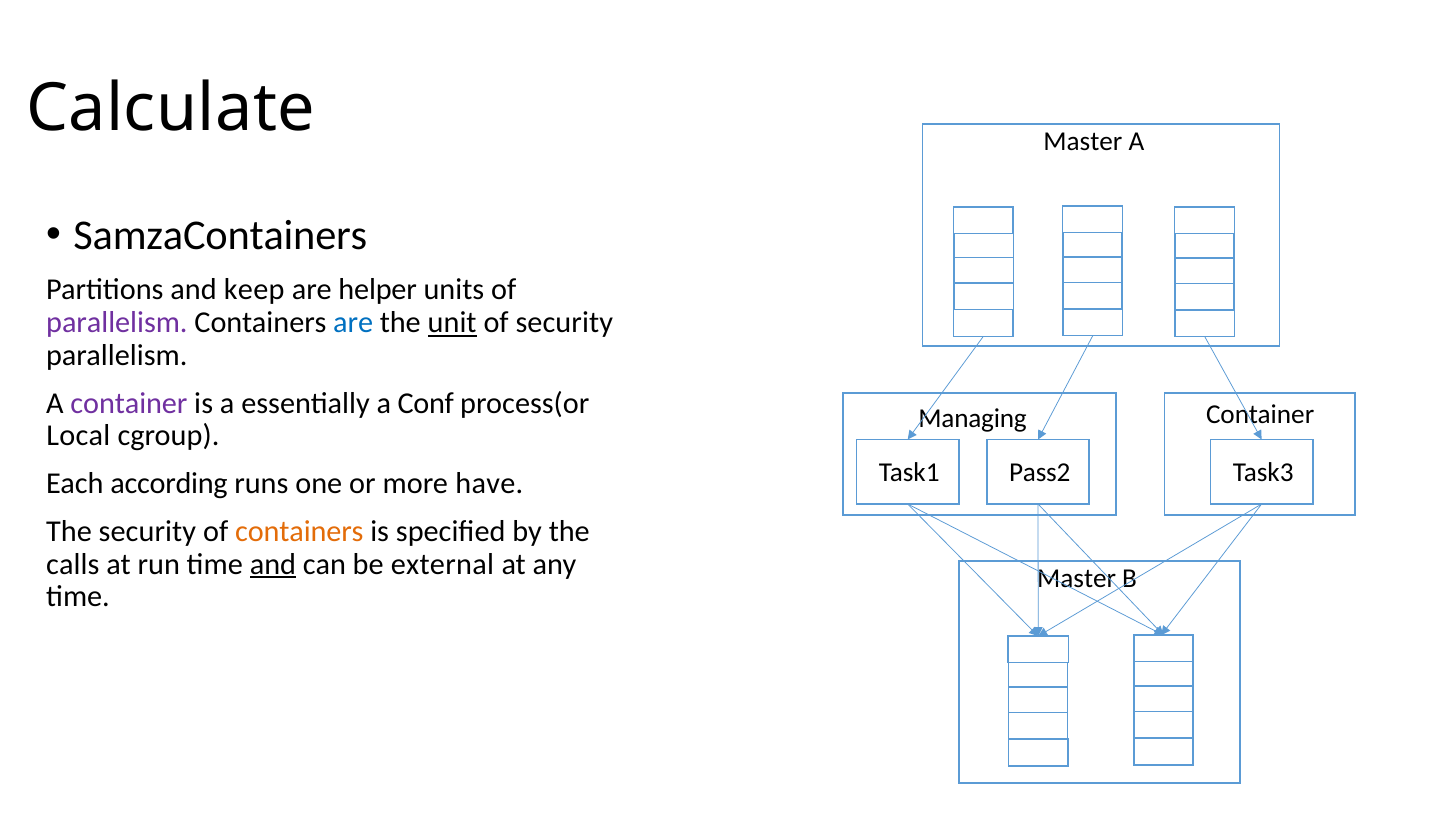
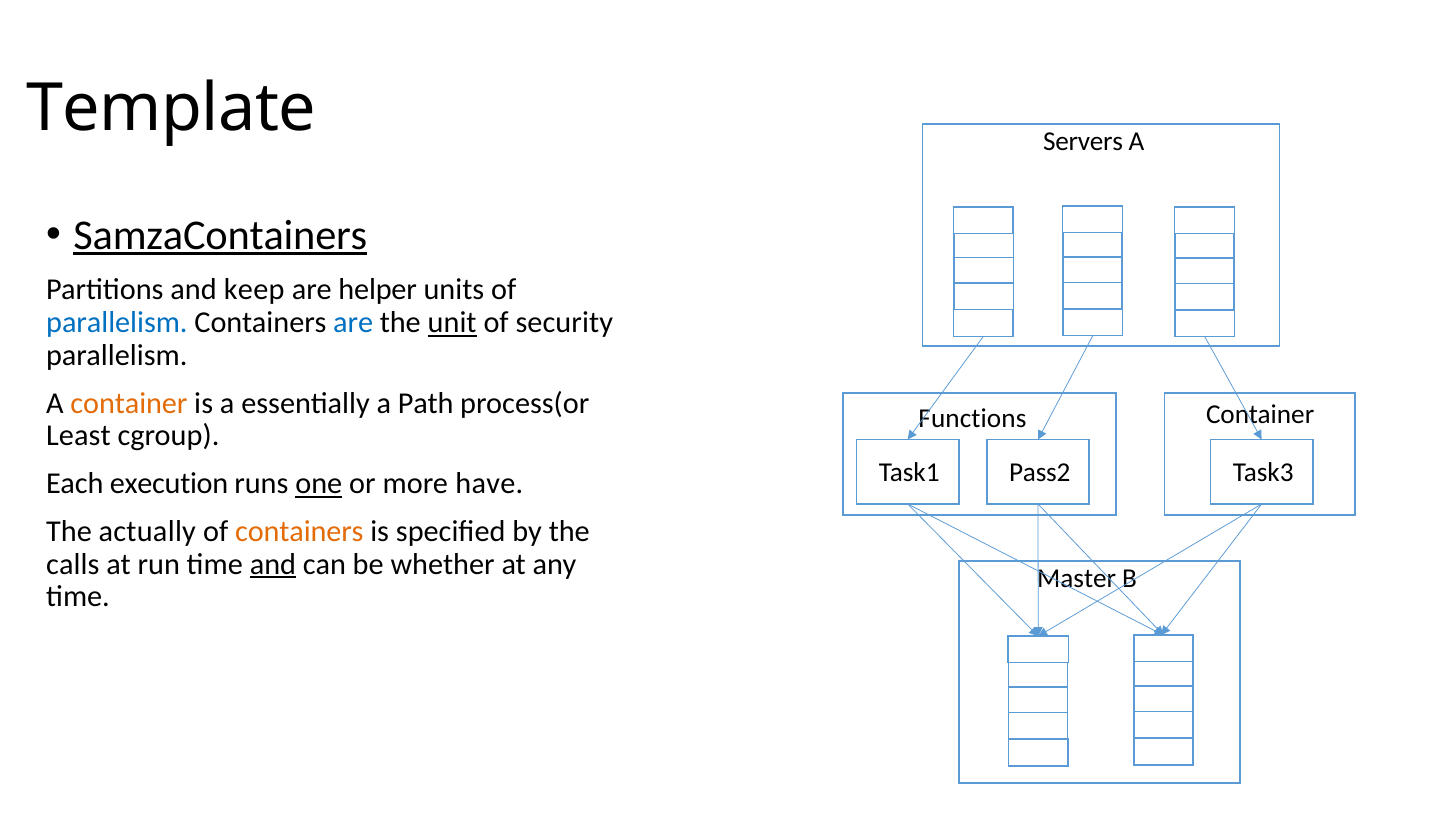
Calculate: Calculate -> Template
Master at (1083, 142): Master -> Servers
SamzaContainers underline: none -> present
parallelism at (117, 322) colour: purple -> blue
container at (129, 403) colour: purple -> orange
Conf: Conf -> Path
Managing: Managing -> Functions
Local: Local -> Least
according: according -> execution
one underline: none -> present
The security: security -> actually
external: external -> whether
